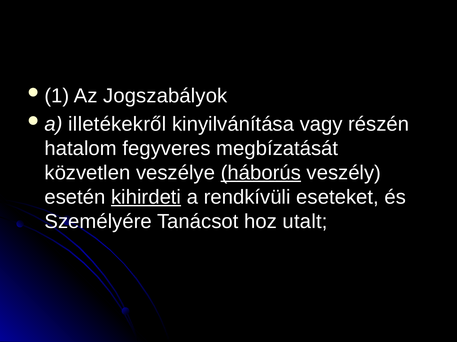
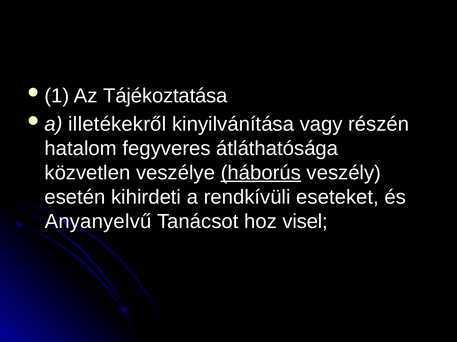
Jogszabályok: Jogszabályok -> Tájékoztatása
megbízatását: megbízatását -> átláthatósága
kihirdeti underline: present -> none
Személyére: Személyére -> Anyanyelvű
utalt: utalt -> visel
